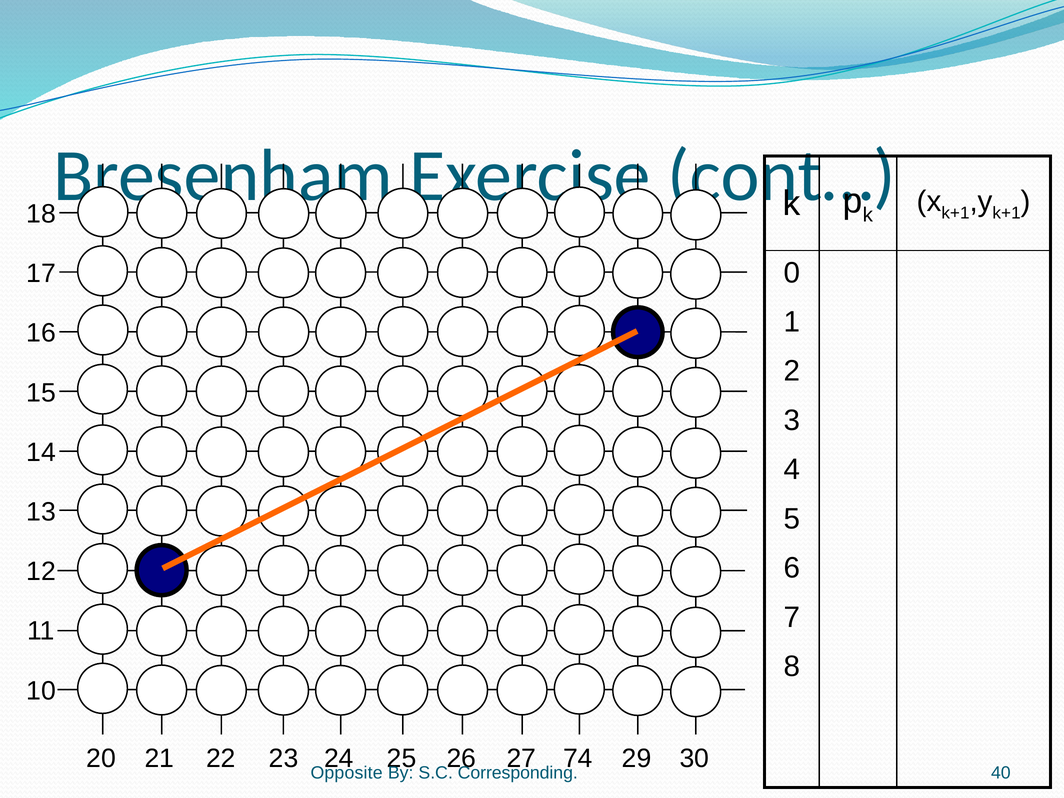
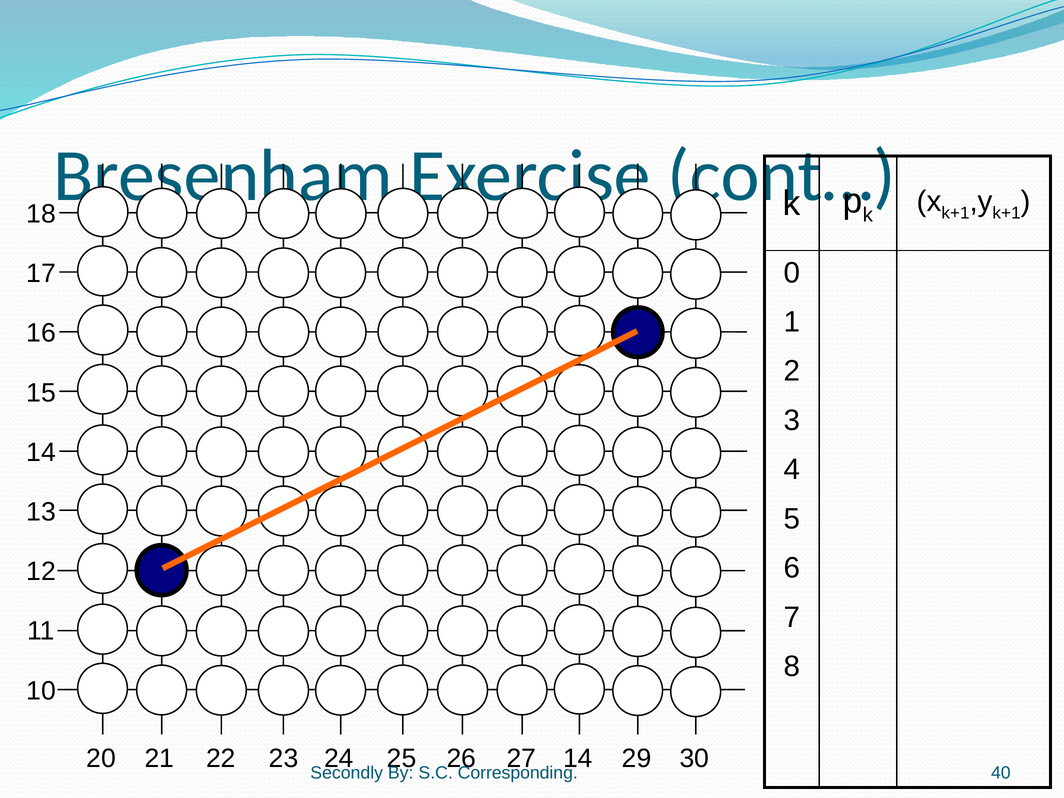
20 74: 74 -> 14
Opposite: Opposite -> Secondly
